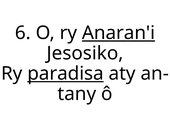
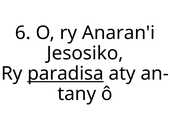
Anaran'i underline: present -> none
